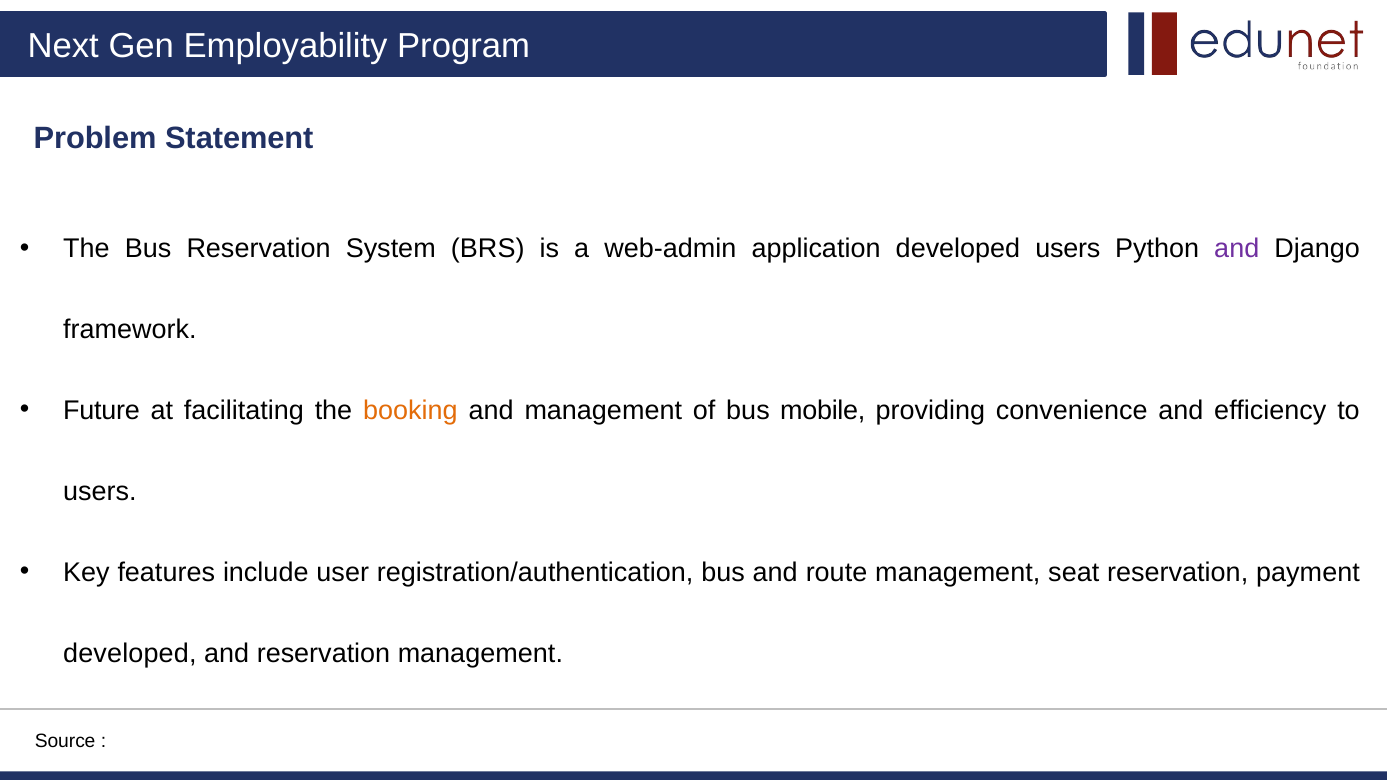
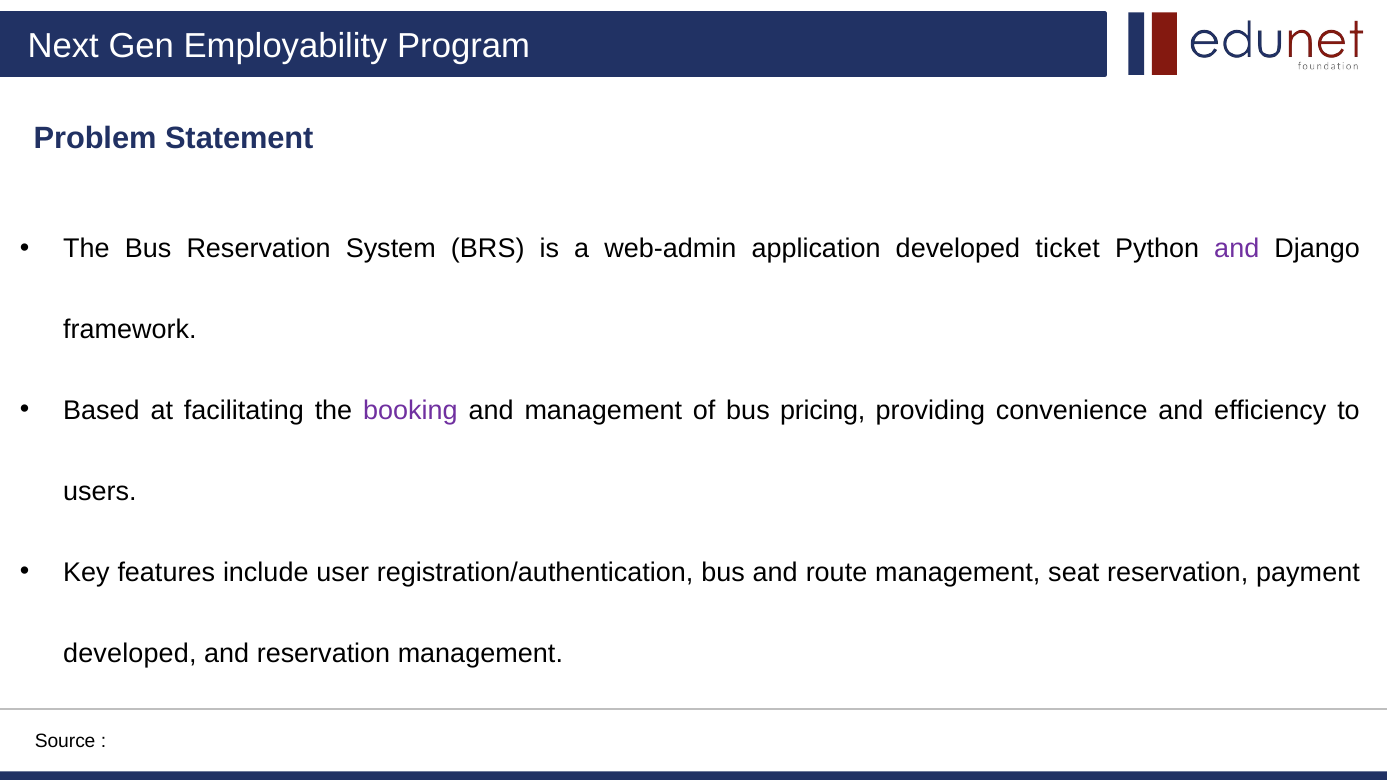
developed users: users -> ticket
Future: Future -> Based
booking colour: orange -> purple
mobile: mobile -> pricing
